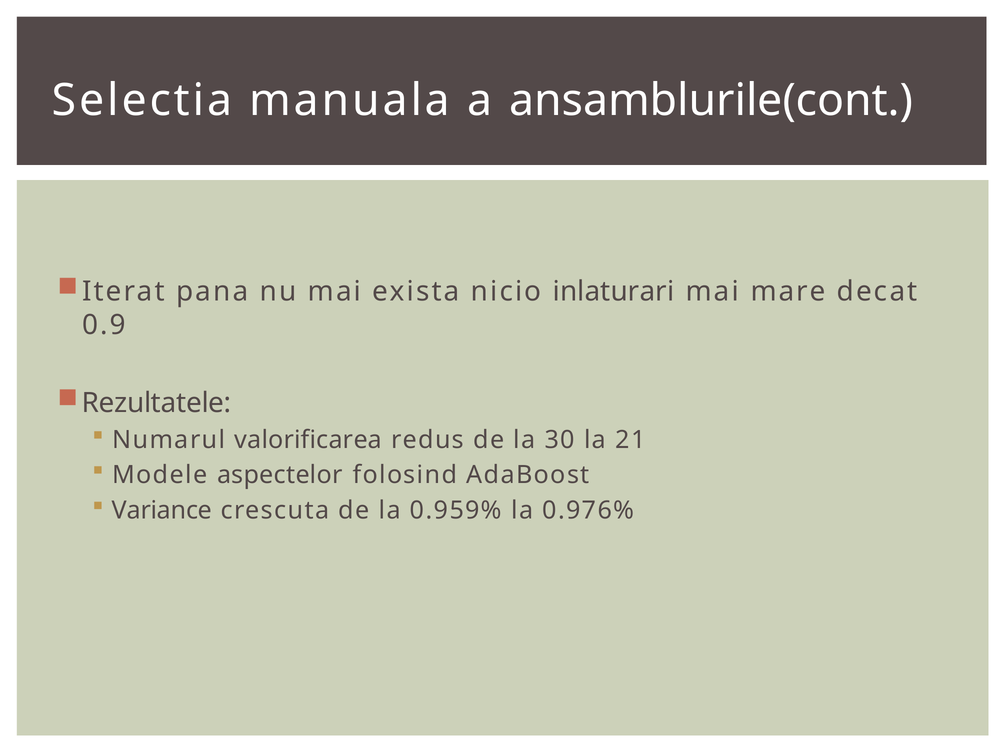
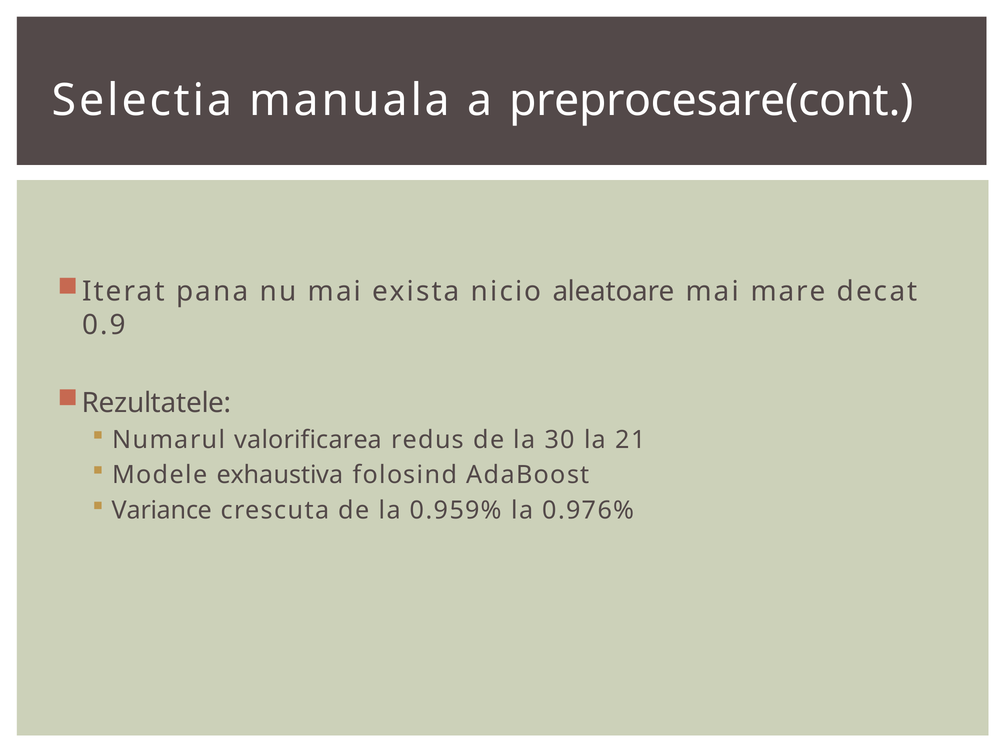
ansamblurile(cont: ansamblurile(cont -> preprocesare(cont
inlaturari: inlaturari -> aleatoare
aspectelor: aspectelor -> exhaustiva
